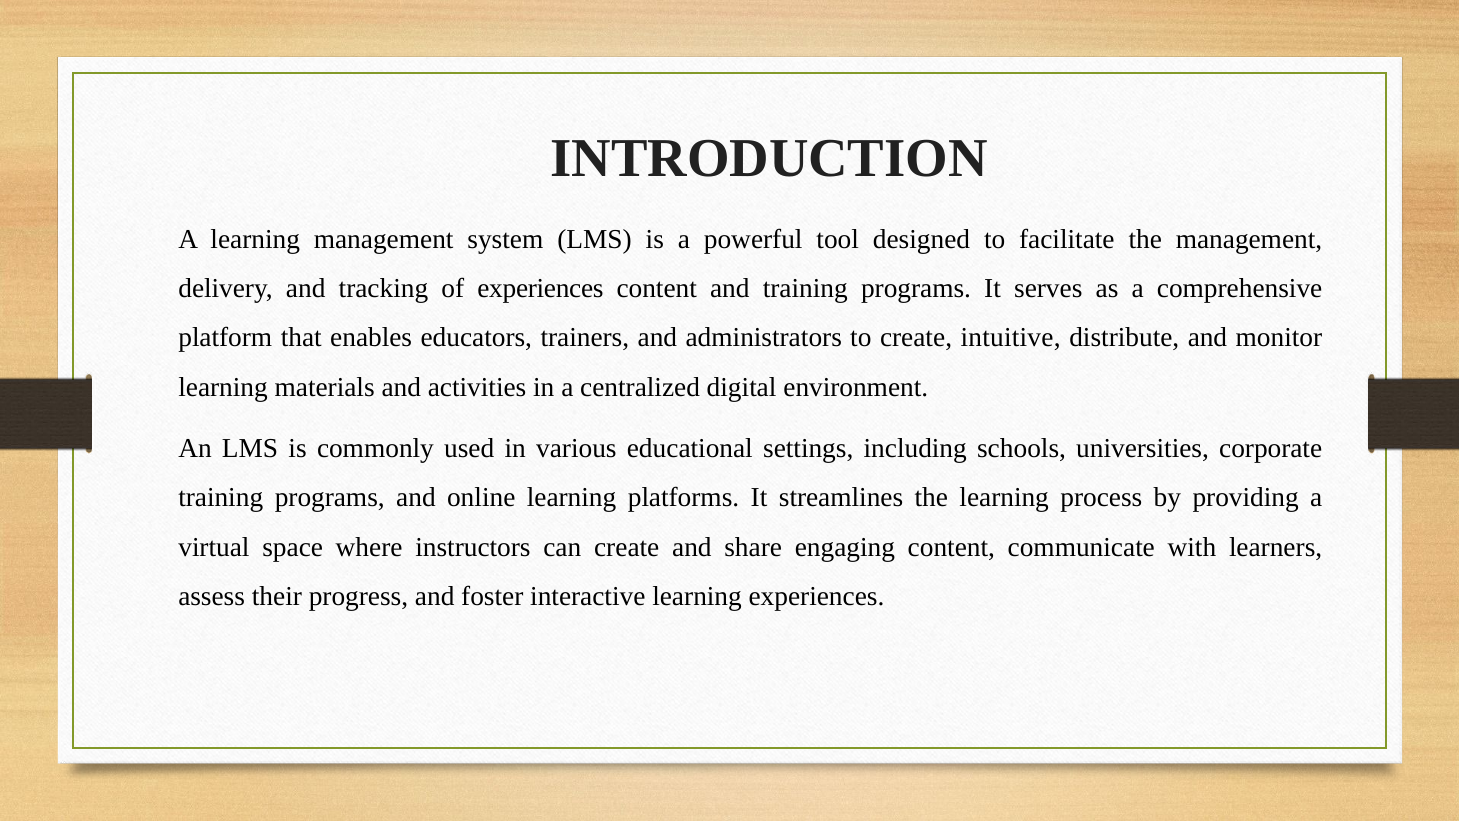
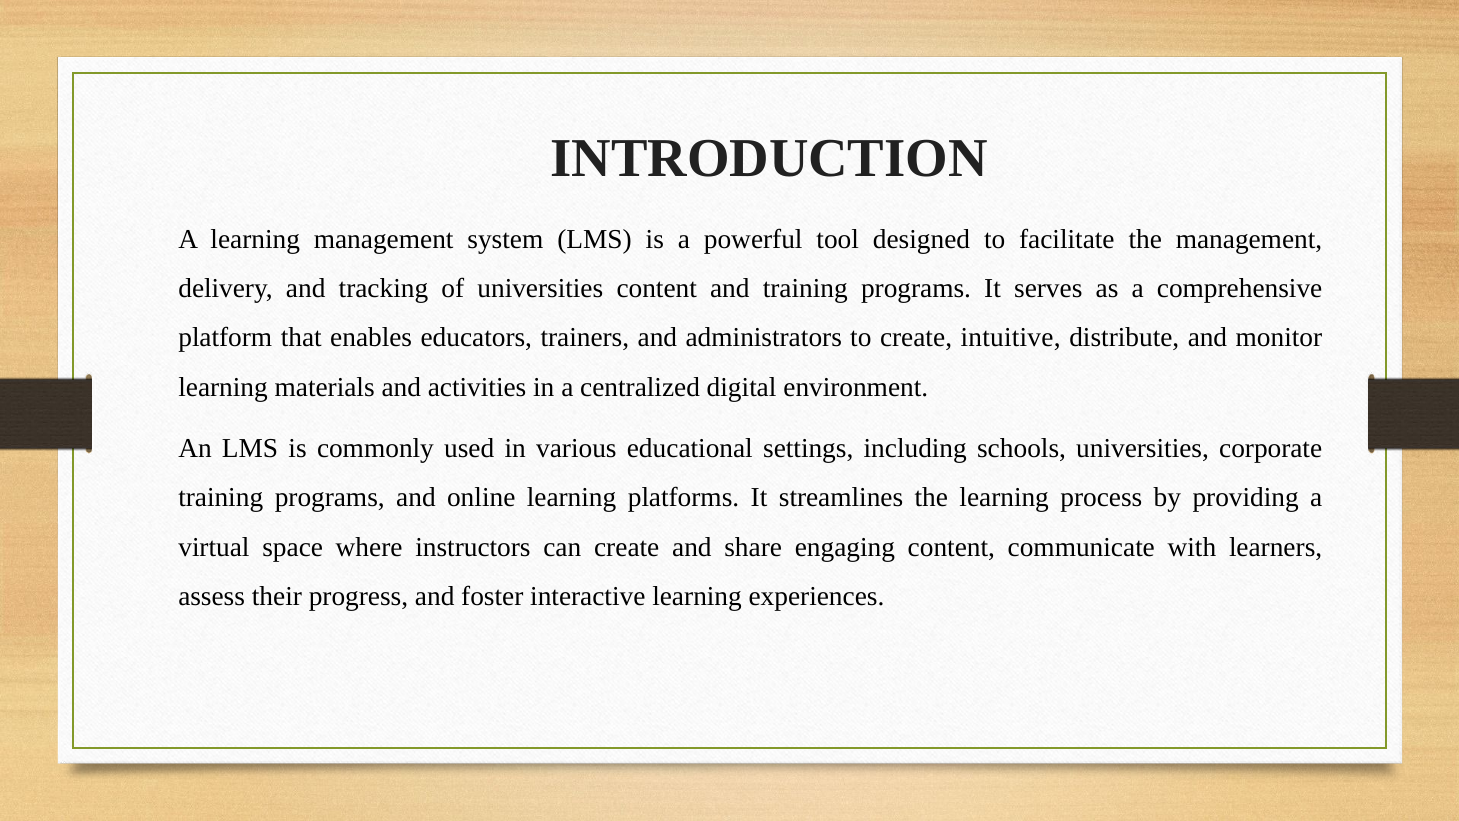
of experiences: experiences -> universities
